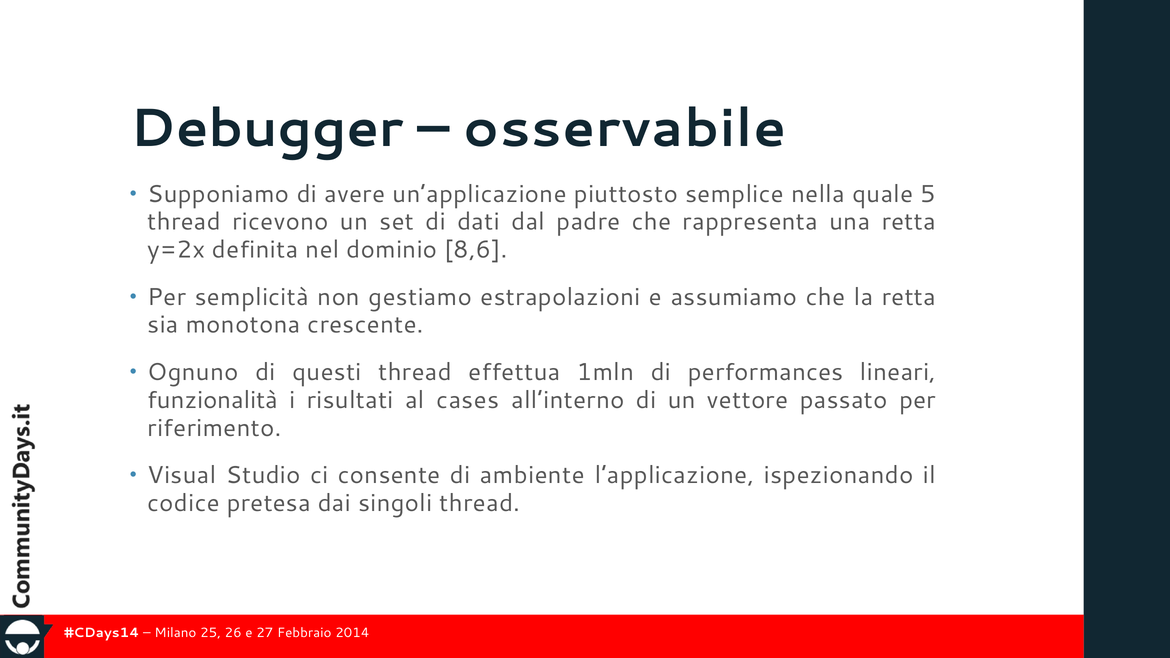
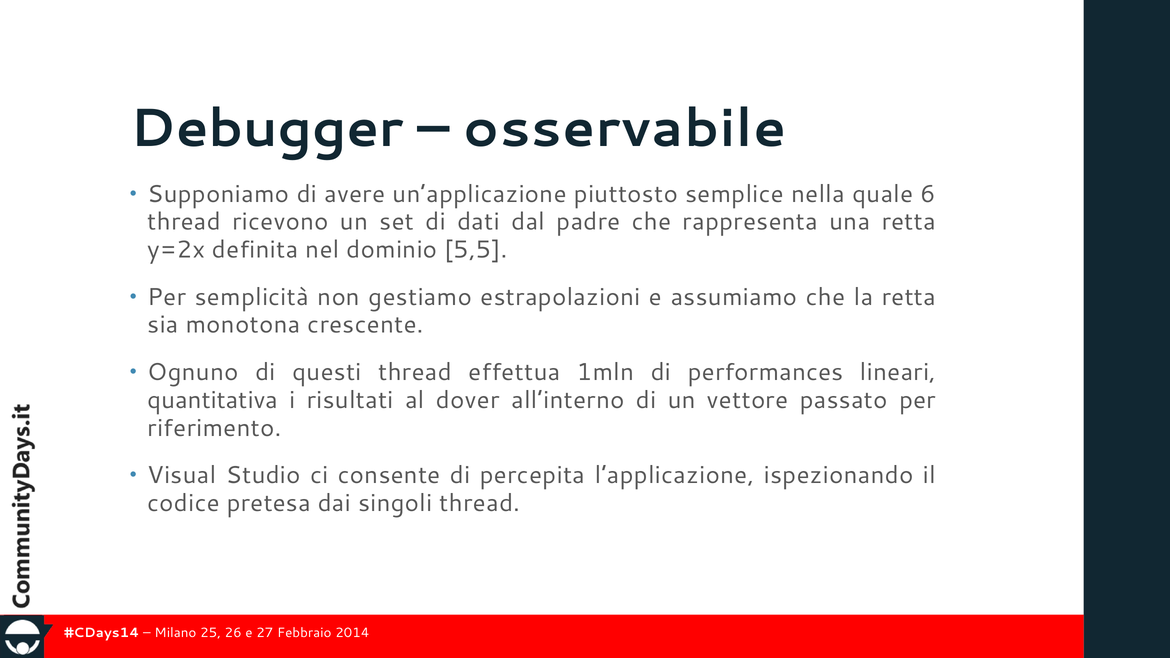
5: 5 -> 6
8,6: 8,6 -> 5,5
funzionalità: funzionalità -> quantitativa
cases: cases -> dover
ambiente: ambiente -> percepita
